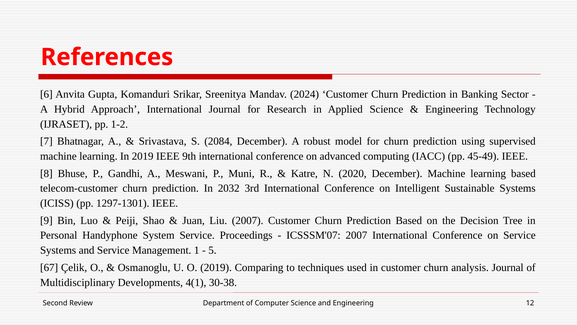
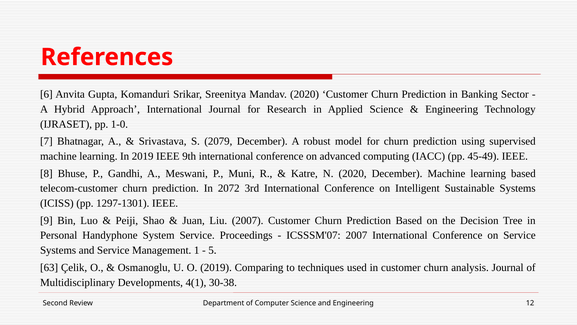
Mandav 2024: 2024 -> 2020
1-2: 1-2 -> 1-0
2084: 2084 -> 2079
2032: 2032 -> 2072
67: 67 -> 63
